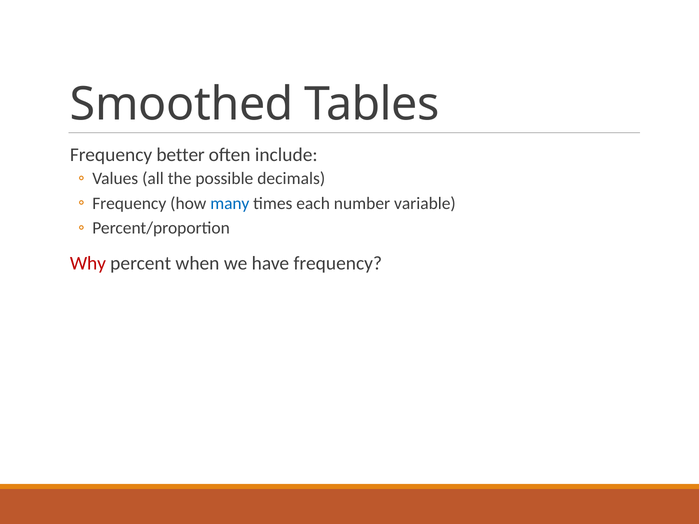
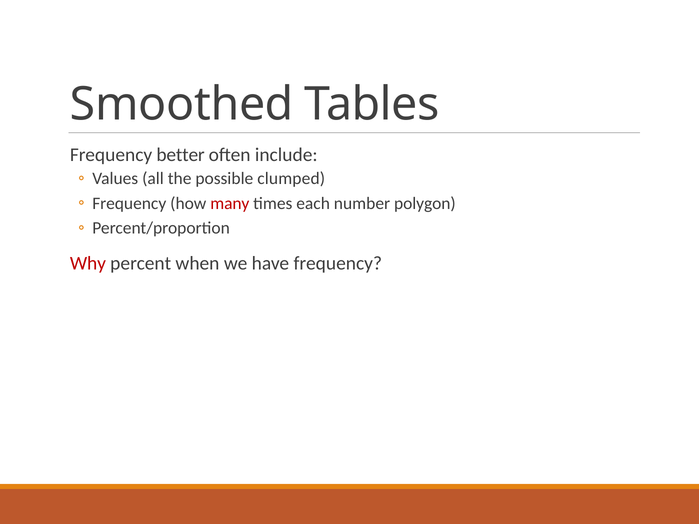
decimals: decimals -> clumped
many colour: blue -> red
variable: variable -> polygon
